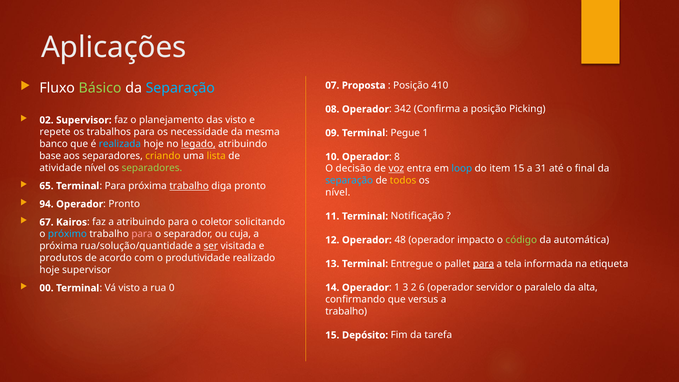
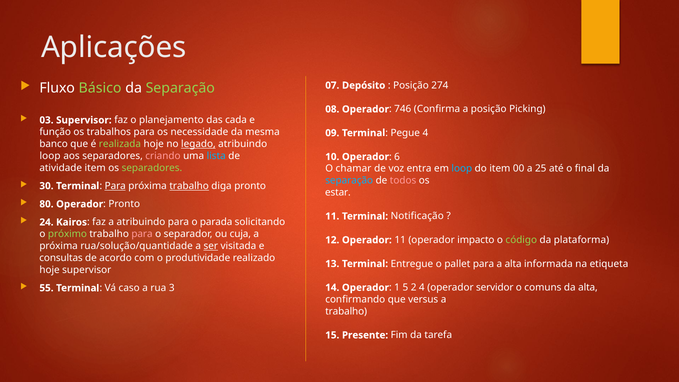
Separação at (180, 88) colour: light blue -> light green
Proposta: Proposta -> Depósito
410: 410 -> 274
342: 342 -> 746
02: 02 -> 03
das visto: visto -> cada
repete: repete -> função
Pegue 1: 1 -> 4
realizada colour: light blue -> light green
base at (50, 156): base -> loop
criando colour: yellow -> pink
lista colour: yellow -> light blue
8: 8 -> 6
atividade nível: nível -> item
decisão: decisão -> chamar
voz underline: present -> none
item 15: 15 -> 00
31: 31 -> 25
todos colour: yellow -> pink
65: 65 -> 30
Para at (115, 186) underline: none -> present
nível at (338, 192): nível -> estar
94: 94 -> 80
67: 67 -> 24
coletor: coletor -> parada
próximo colour: light blue -> light green
Operador 48: 48 -> 11
automática: automática -> plataforma
produtos: produtos -> consultas
para at (484, 264) underline: present -> none
a tela: tela -> alta
00: 00 -> 55
Vá visto: visto -> caso
0: 0 -> 3
3: 3 -> 5
2 6: 6 -> 4
paralelo: paralelo -> comuns
Depósito: Depósito -> Presente
